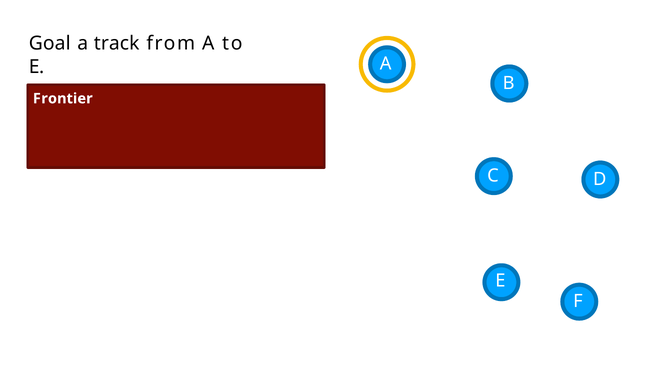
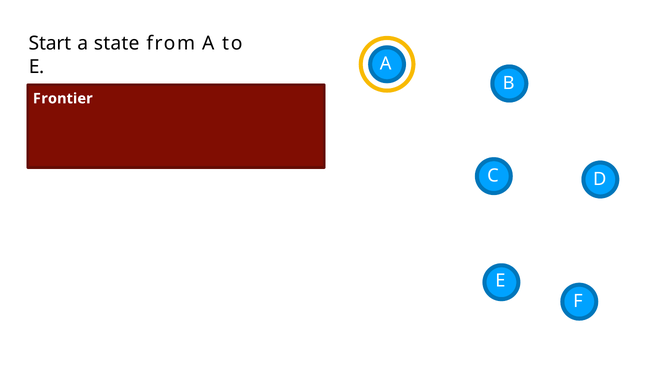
Goal: Goal -> Start
track: track -> state
